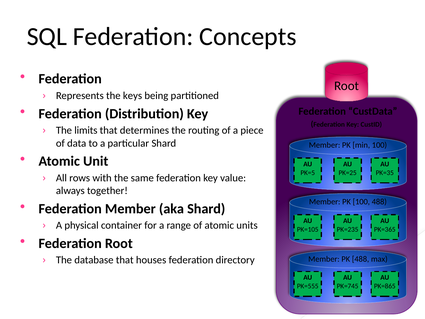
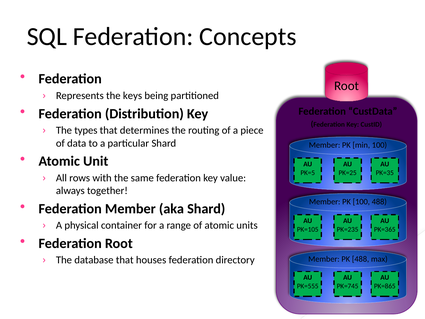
limits: limits -> types
